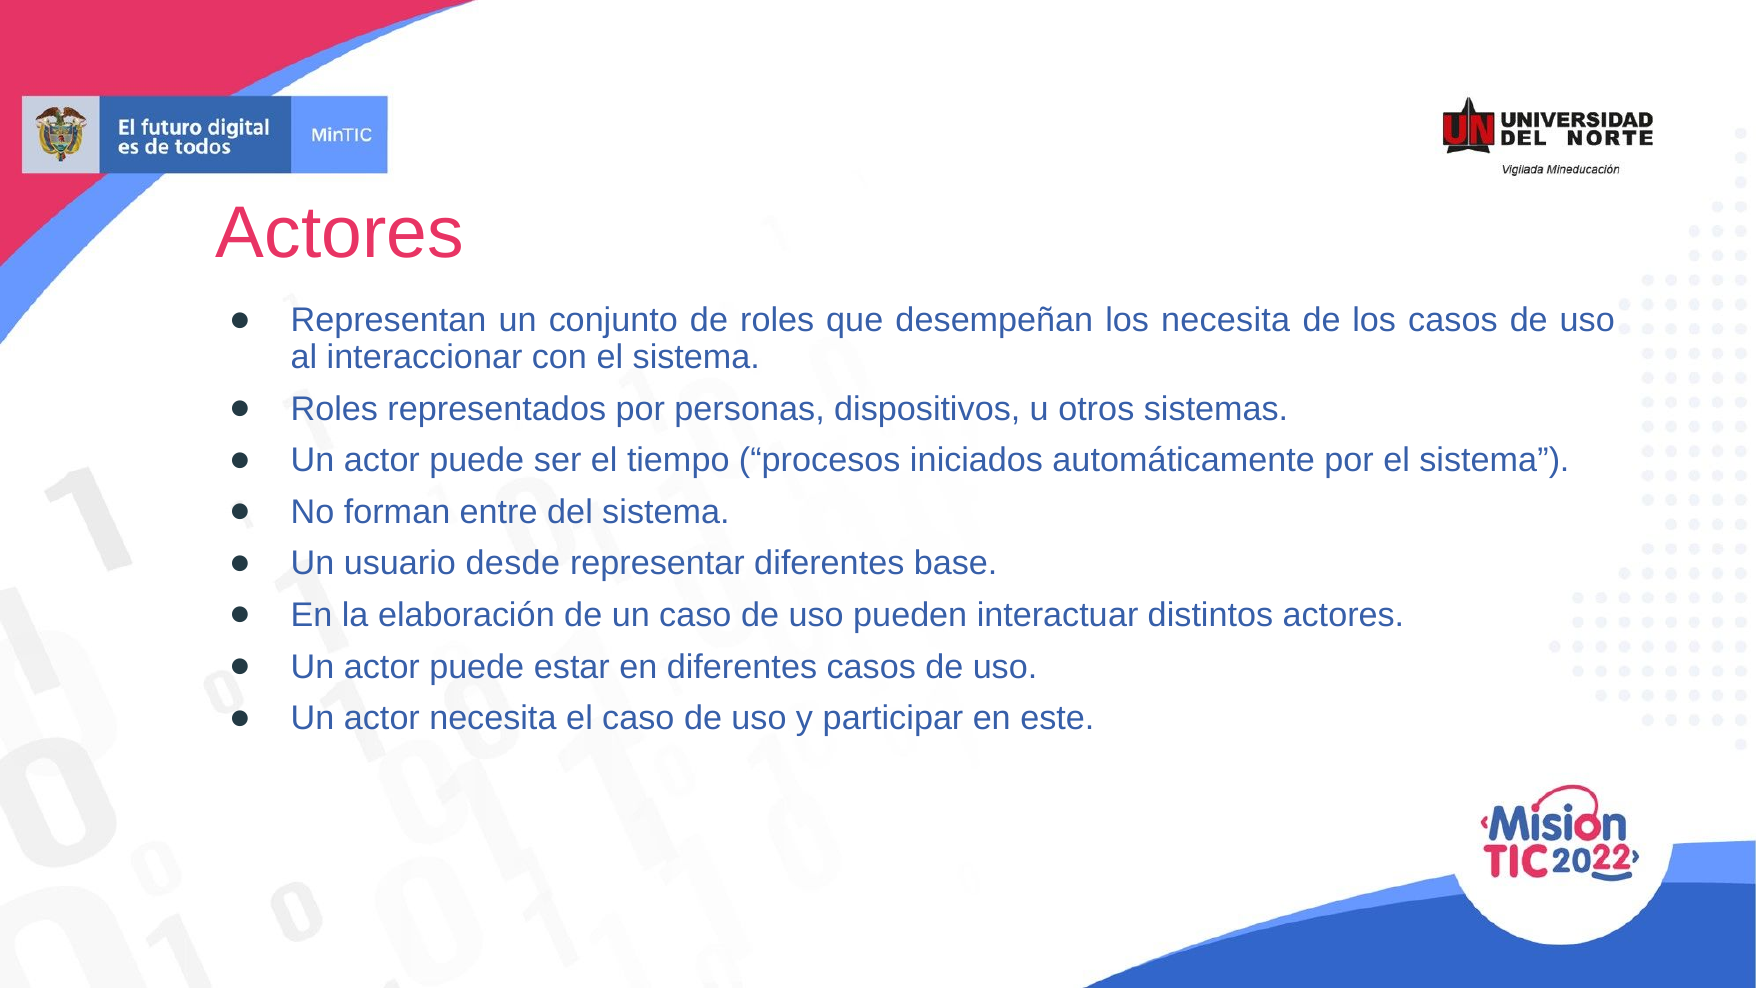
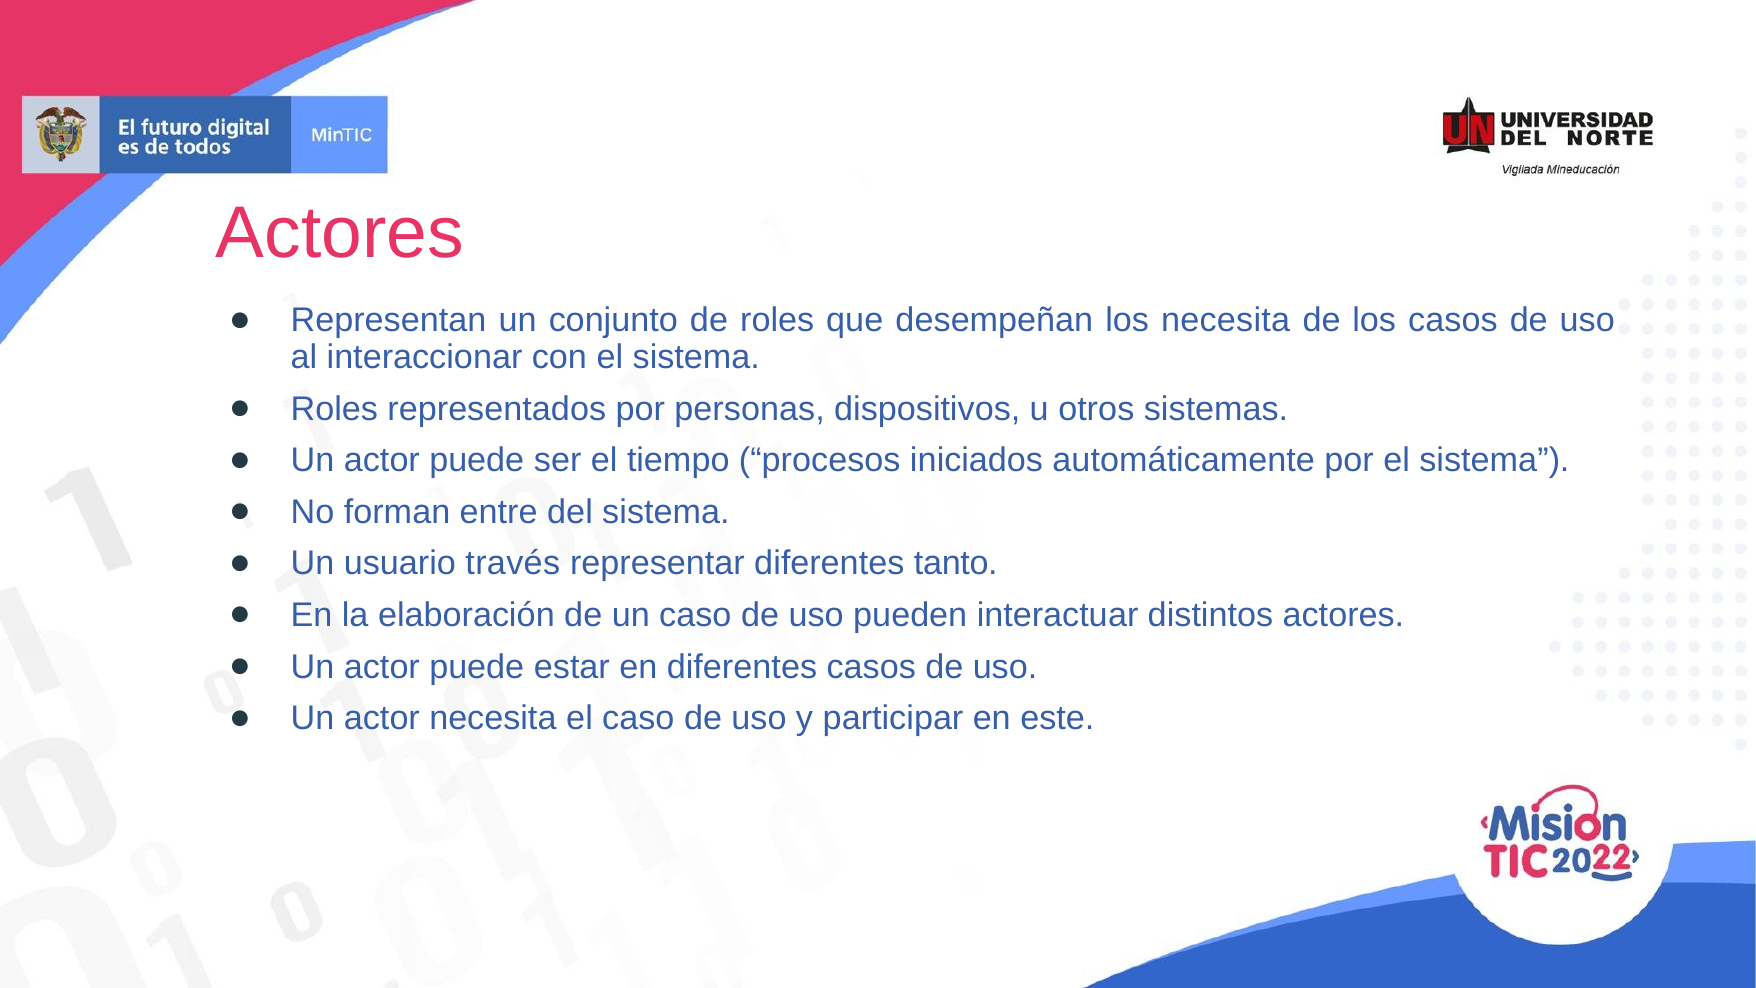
desde: desde -> través
base: base -> tanto
